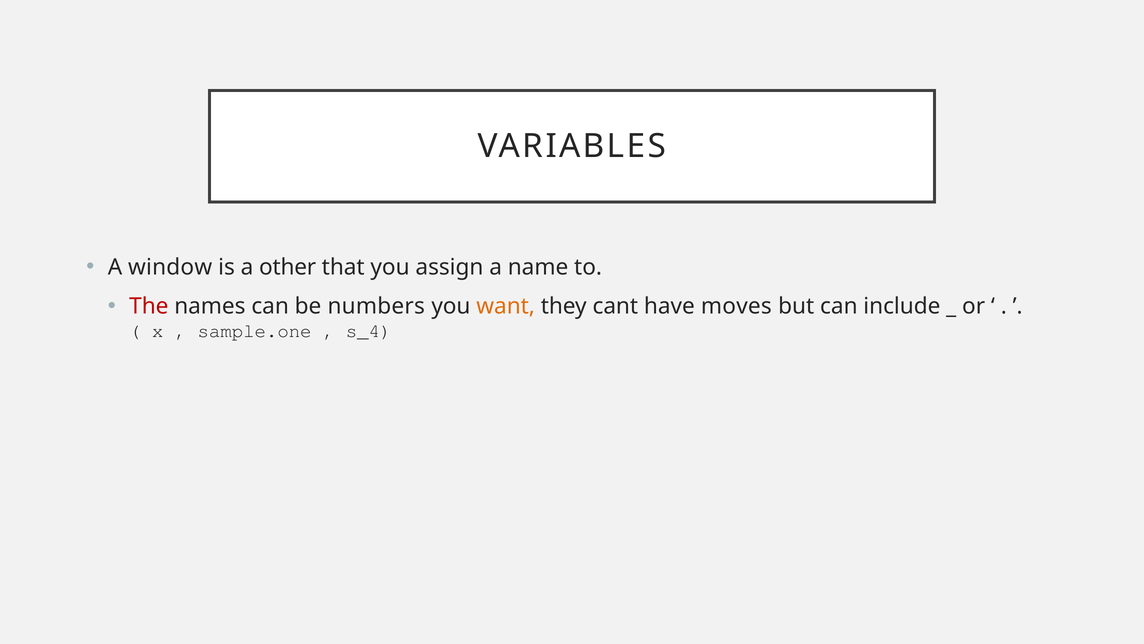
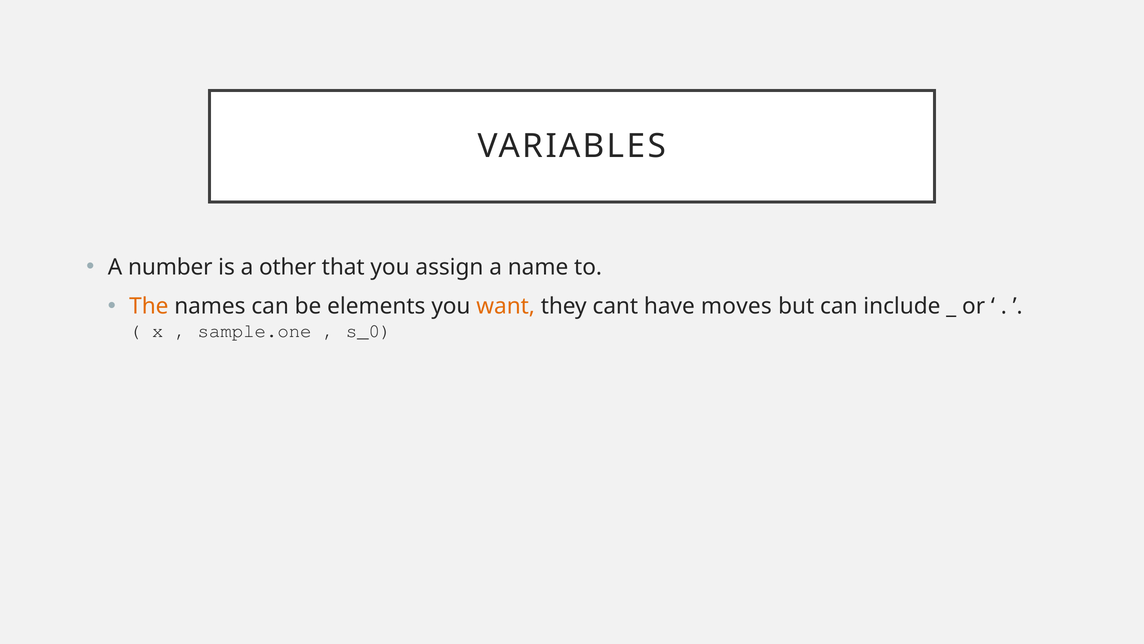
window: window -> number
The colour: red -> orange
numbers: numbers -> elements
s_4: s_4 -> s_0
